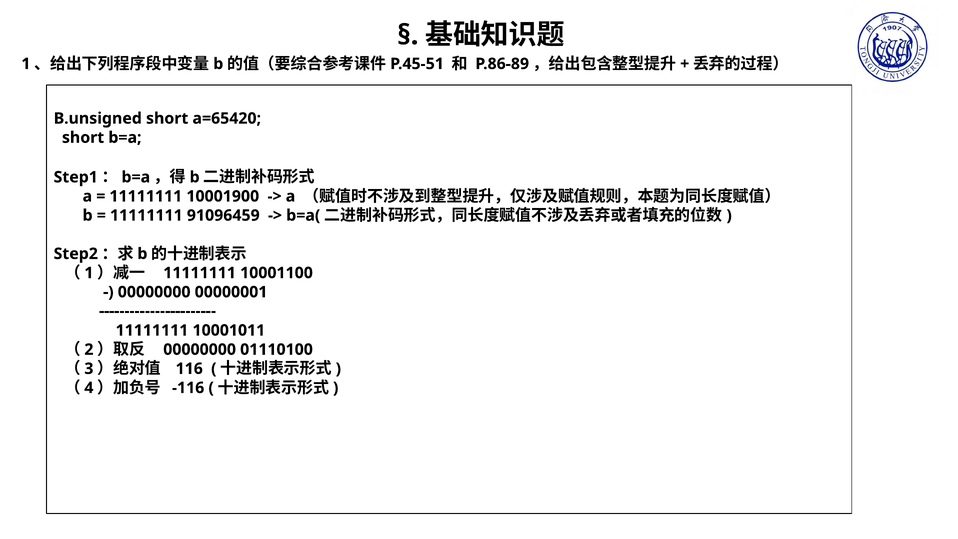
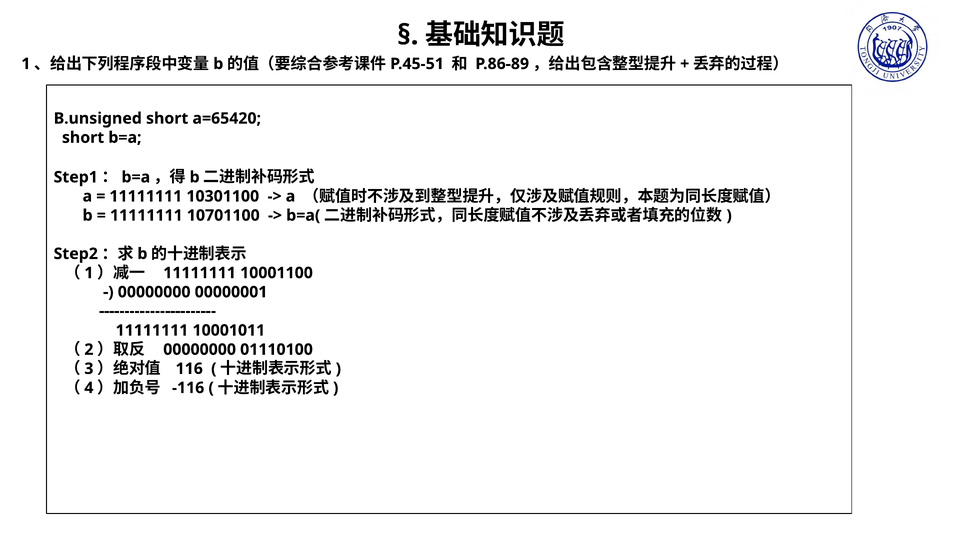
10001900: 10001900 -> 10301100
91096459: 91096459 -> 10701100
